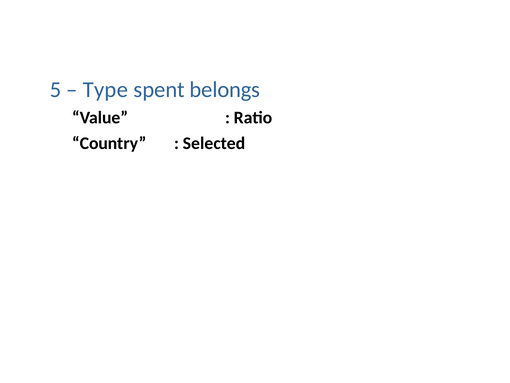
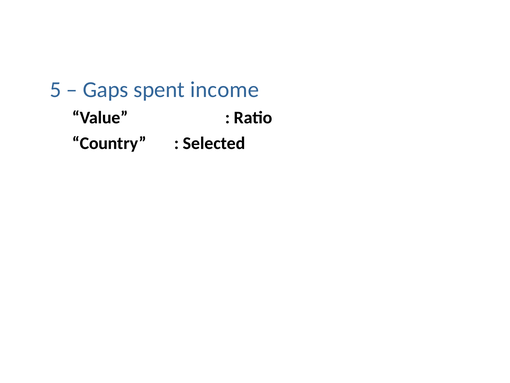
Type: Type -> Gaps
belongs: belongs -> income
